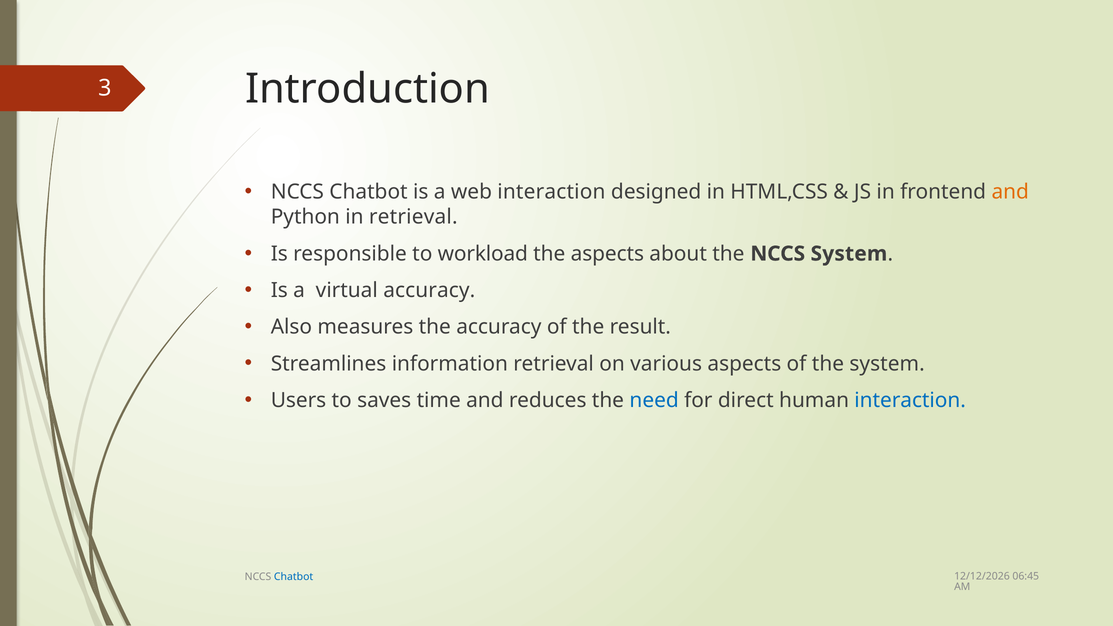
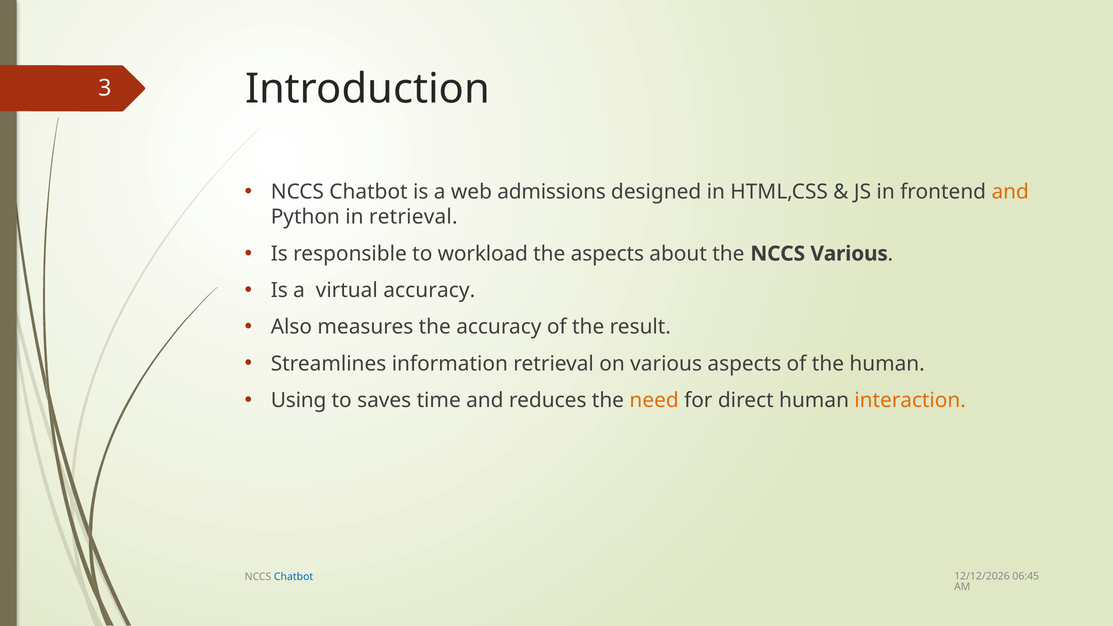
web interaction: interaction -> admissions
NCCS System: System -> Various
the system: system -> human
Users: Users -> Using
need colour: blue -> orange
interaction at (910, 400) colour: blue -> orange
